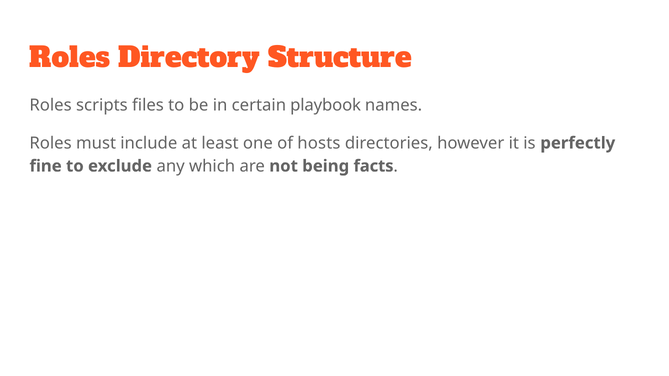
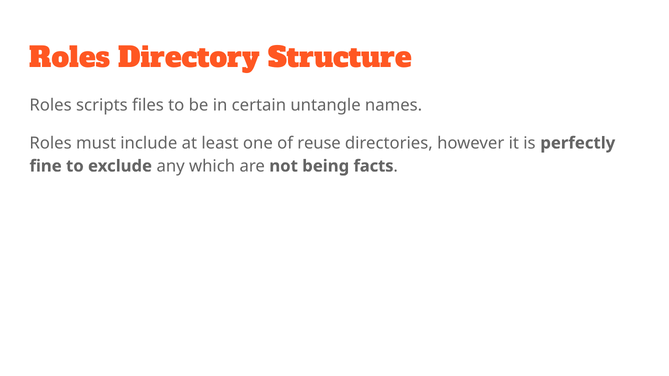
playbook: playbook -> untangle
hosts: hosts -> reuse
